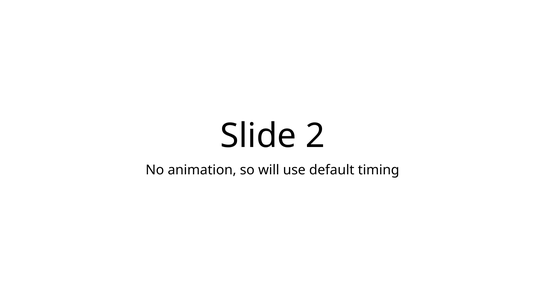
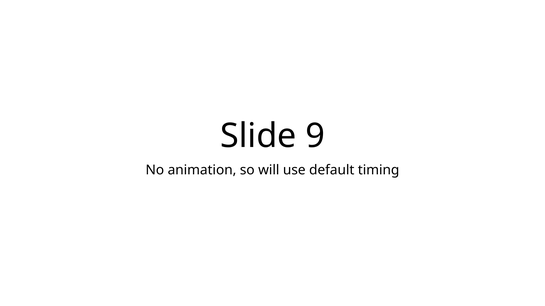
2: 2 -> 9
